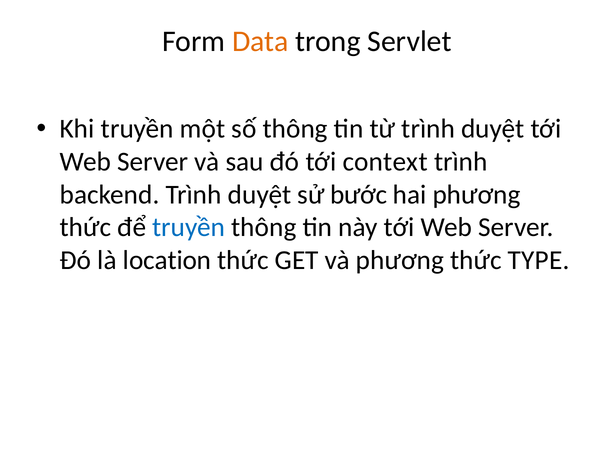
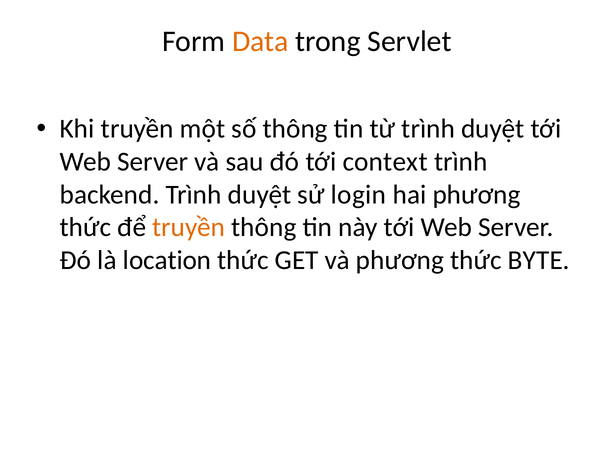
bước: bước -> login
truyền at (189, 227) colour: blue -> orange
TYPE: TYPE -> BYTE
